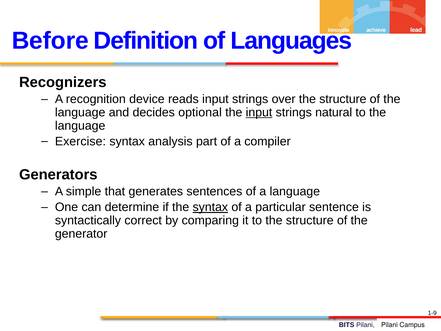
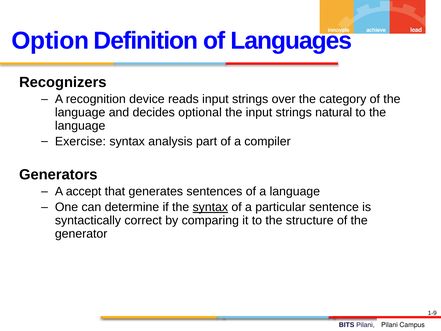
Before: Before -> Option
over the structure: structure -> category
input at (259, 112) underline: present -> none
simple: simple -> accept
